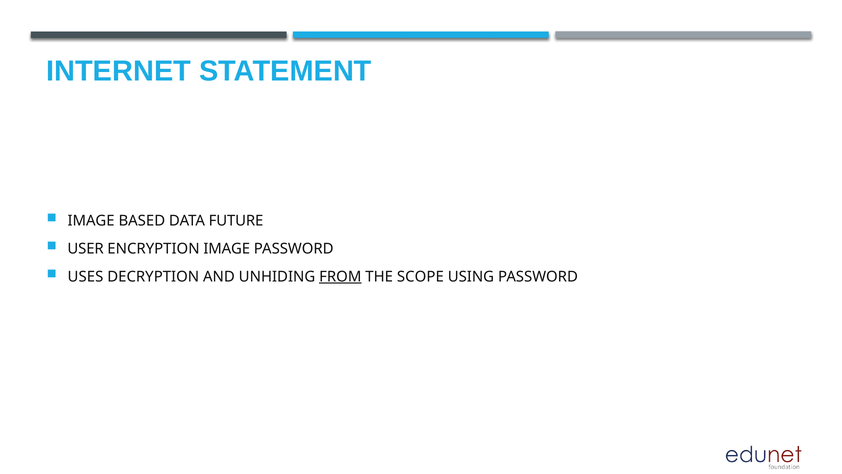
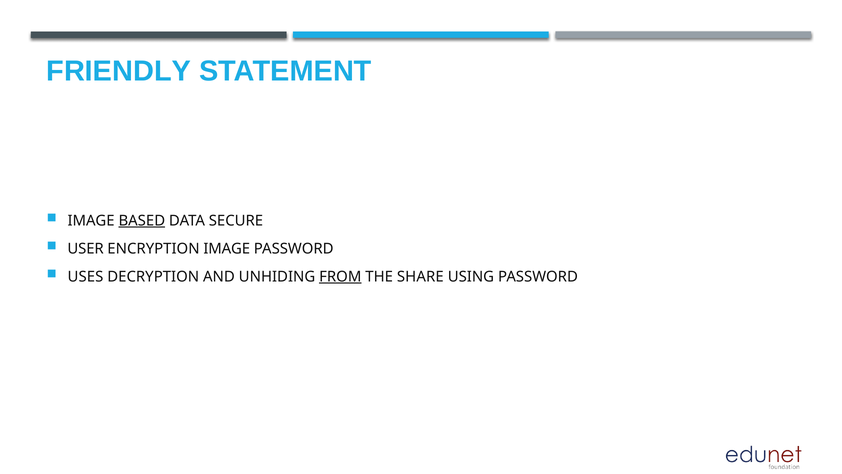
INTERNET: INTERNET -> FRIENDLY
BASED underline: none -> present
FUTURE: FUTURE -> SECURE
SCOPE: SCOPE -> SHARE
